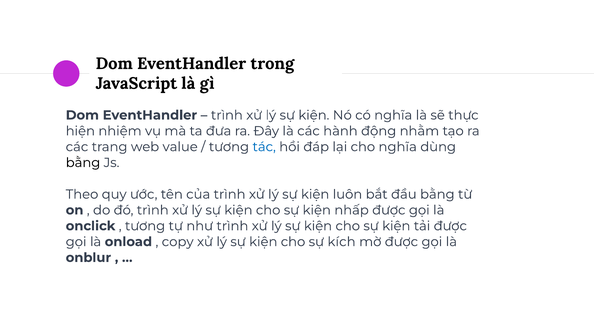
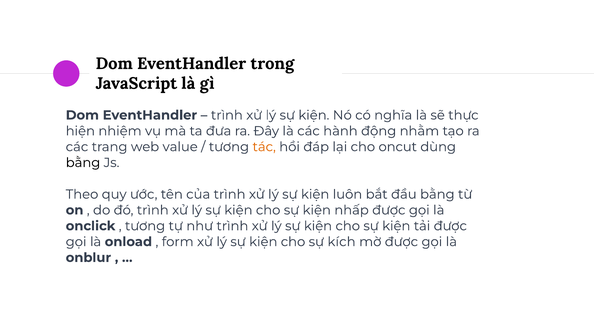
tác colour: blue -> orange
cho nghĩa: nghĩa -> oncut
copy: copy -> form
